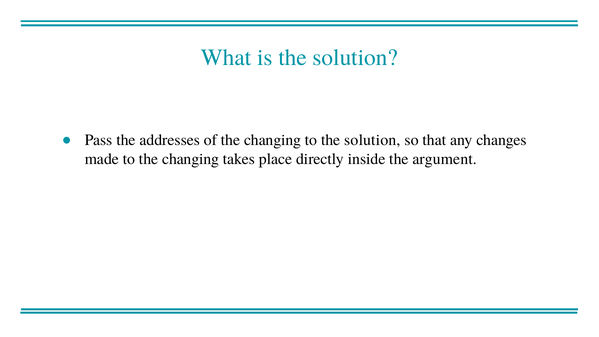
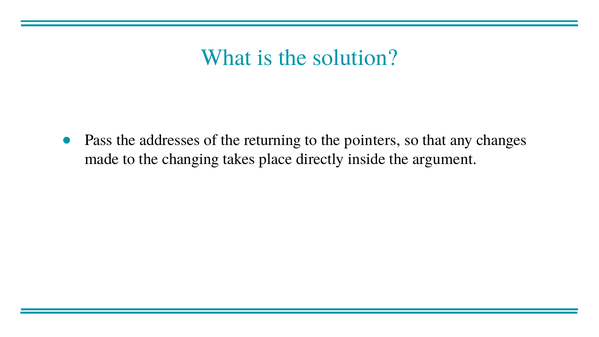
of the changing: changing -> returning
to the solution: solution -> pointers
